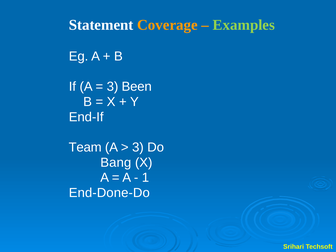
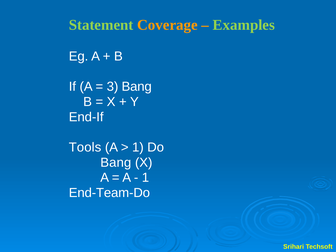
Statement colour: white -> light green
3 Been: Been -> Bang
Team: Team -> Tools
3 at (138, 147): 3 -> 1
End-Done-Do: End-Done-Do -> End-Team-Do
